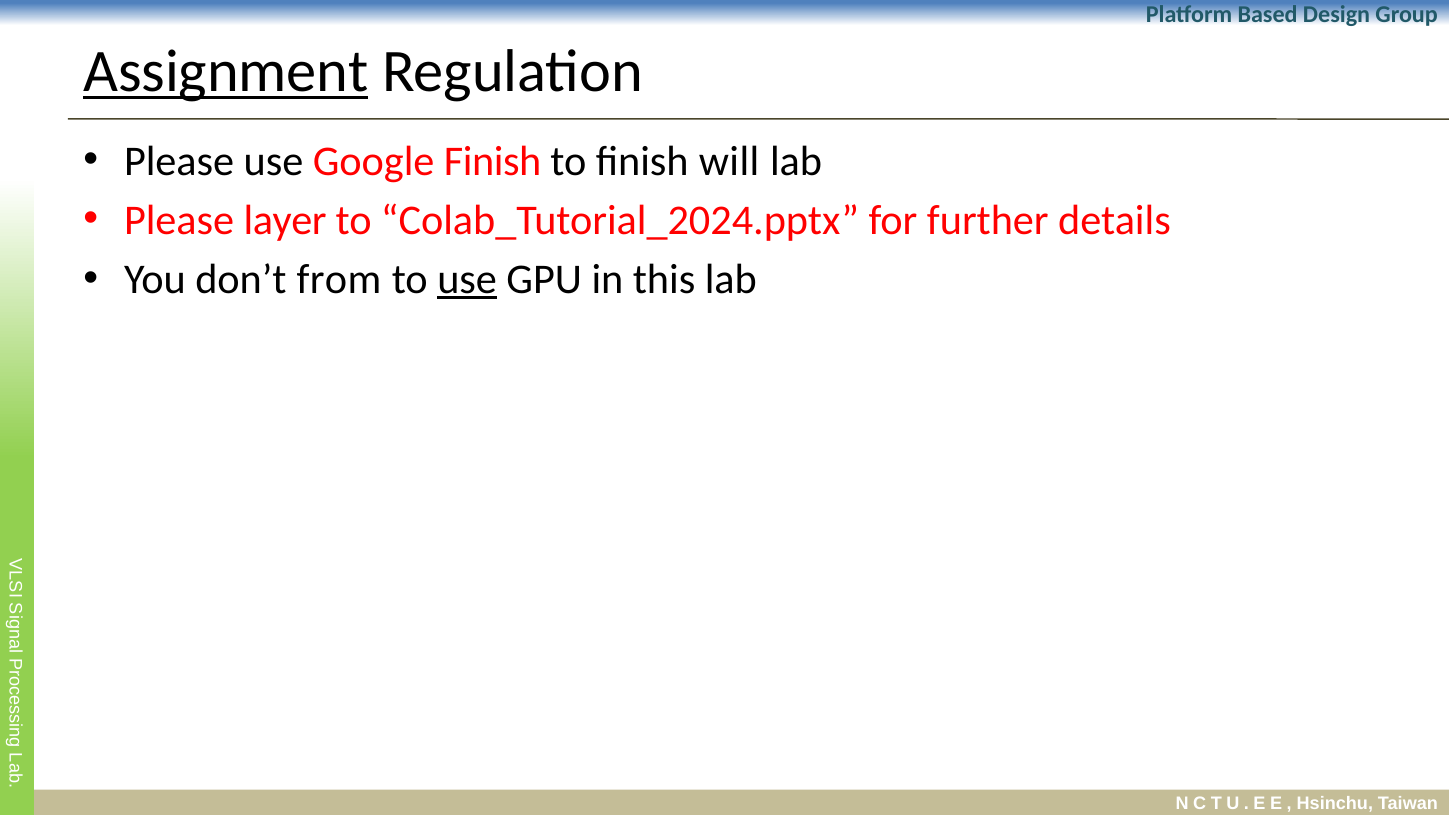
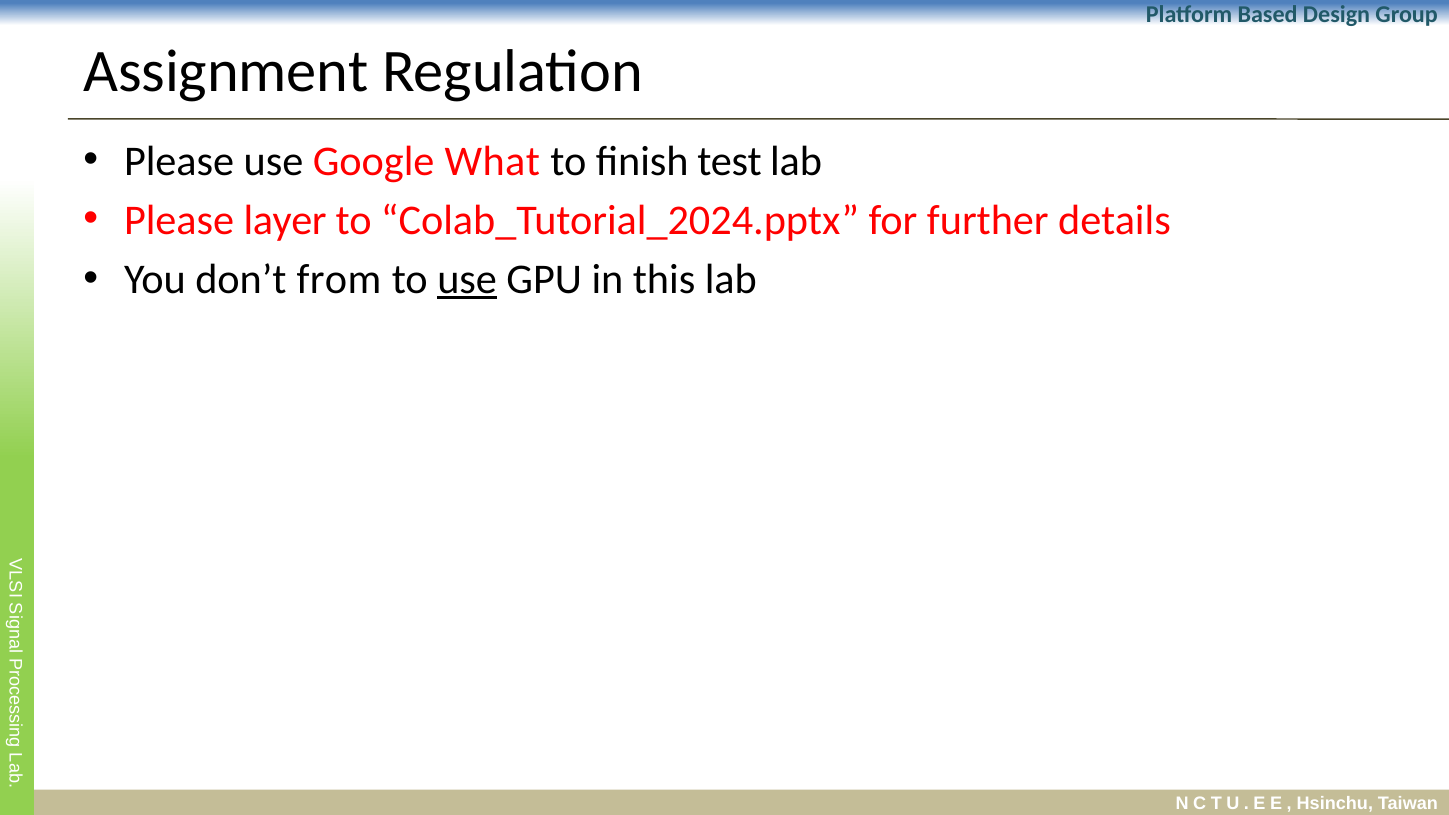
Assignment underline: present -> none
Google Finish: Finish -> What
will: will -> test
